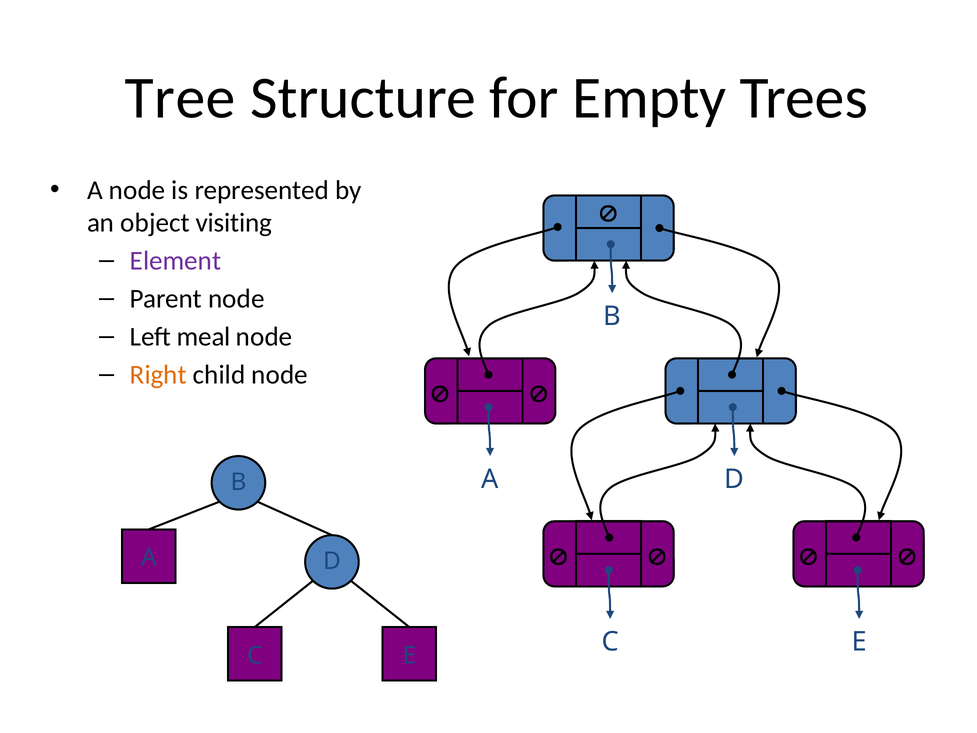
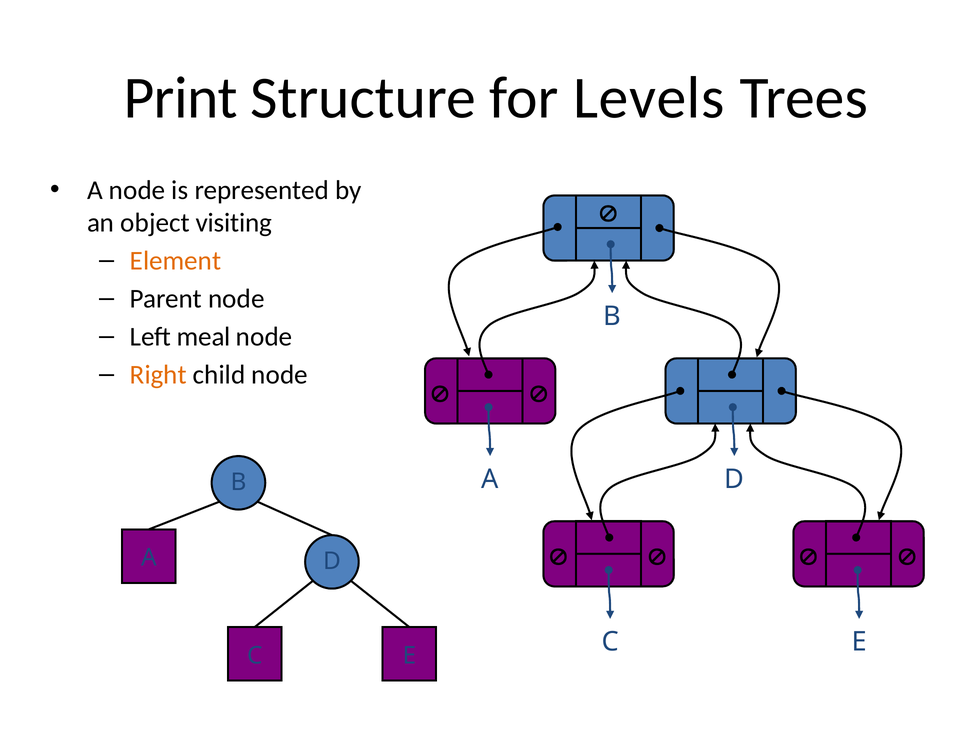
Tree: Tree -> Print
Empty: Empty -> Levels
Element colour: purple -> orange
